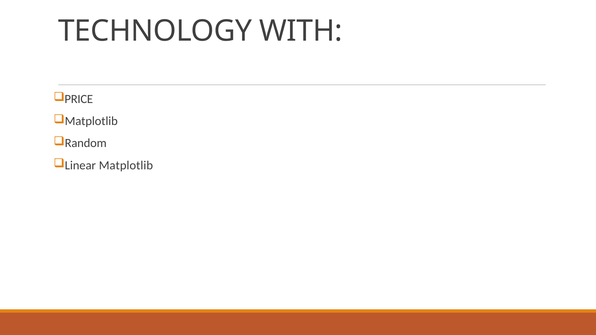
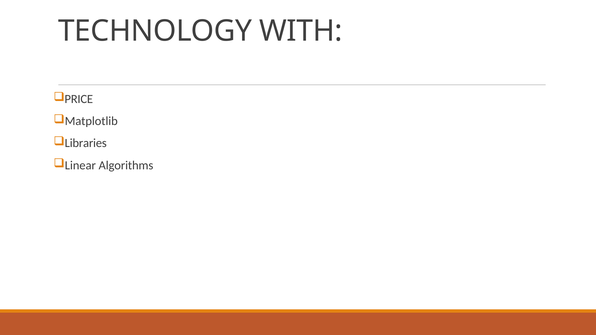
Random: Random -> Libraries
Linear Matplotlib: Matplotlib -> Algorithms
